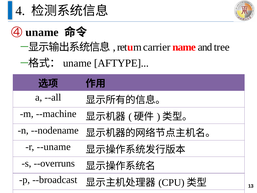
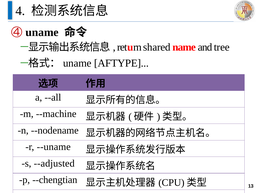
carrier: carrier -> shared
--overruns: --overruns -> --adjusted
--broadcast: --broadcast -> --chengtian
